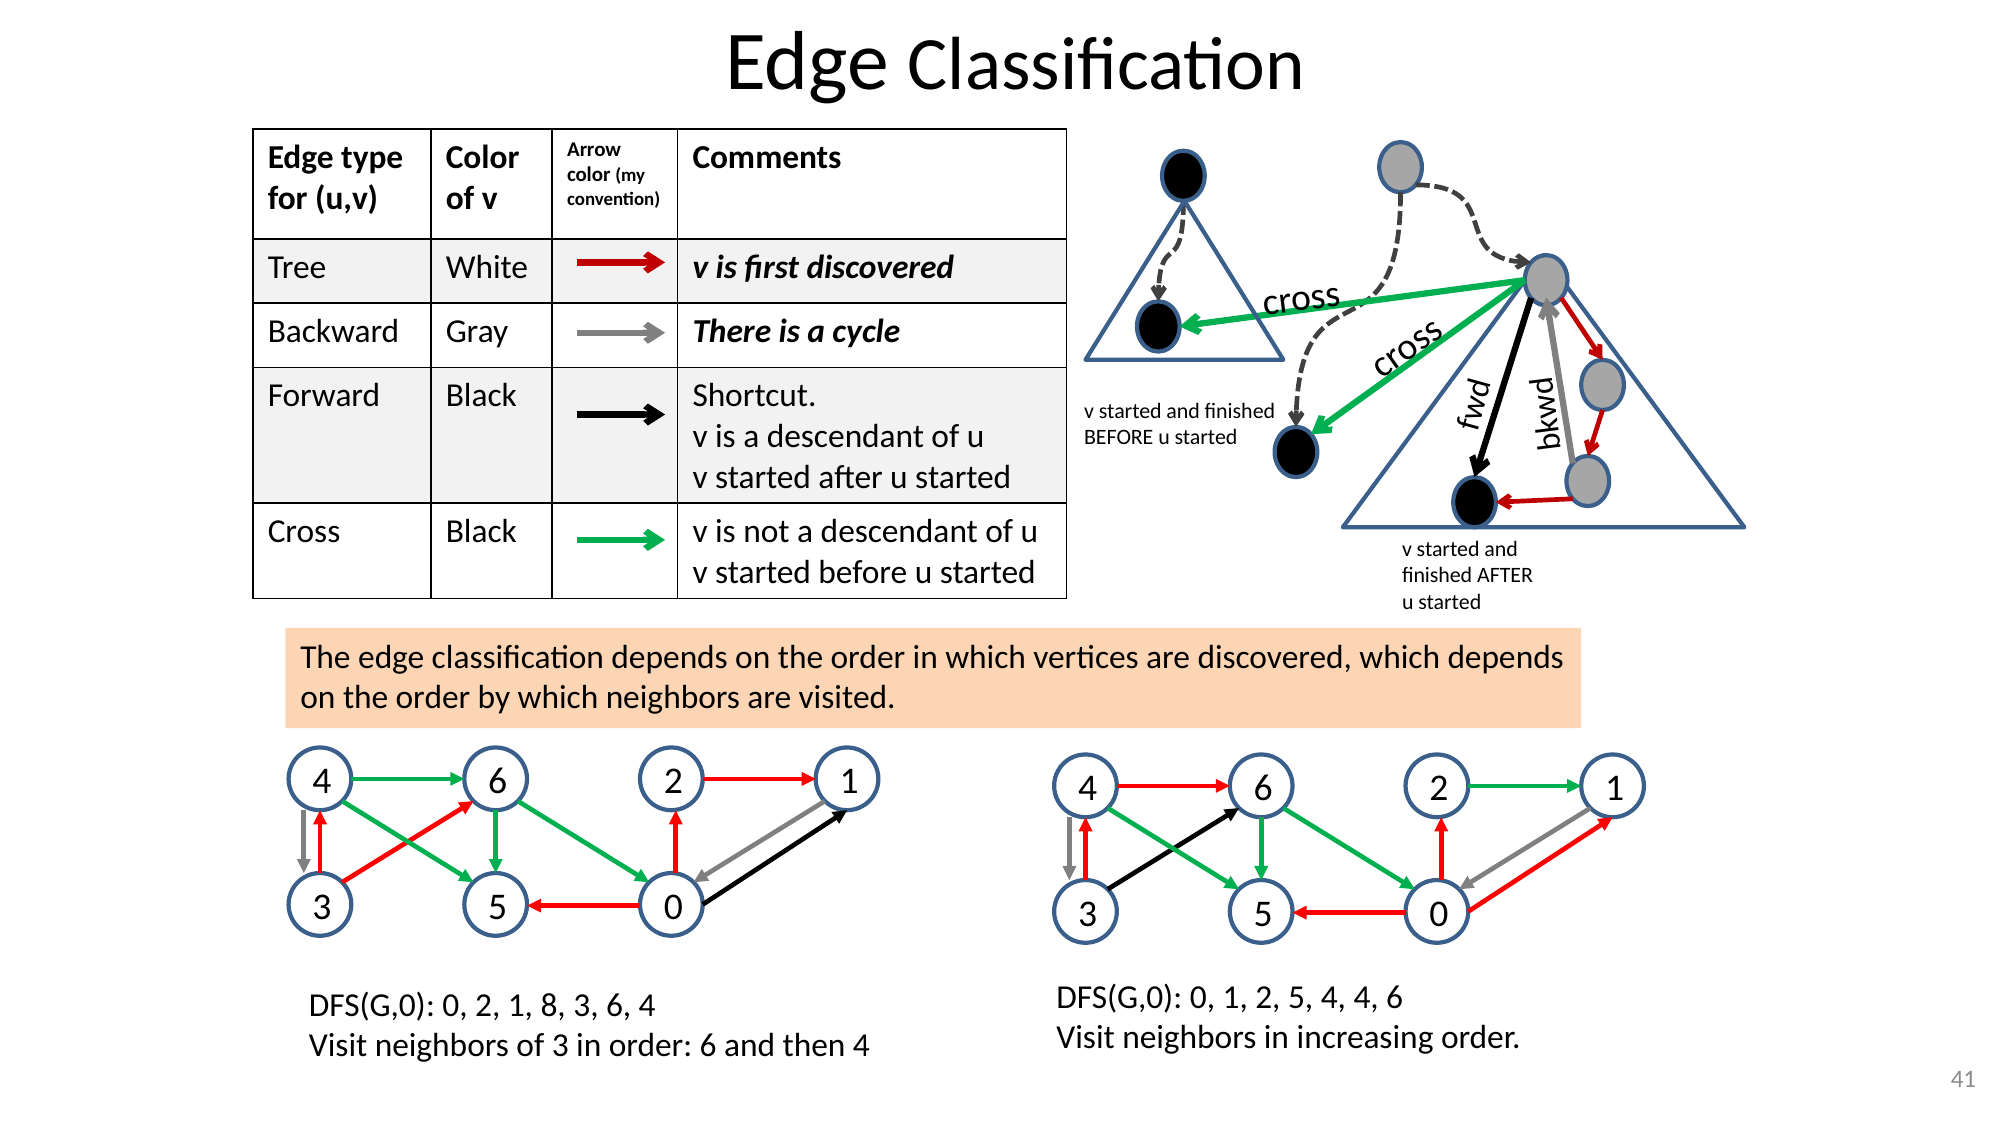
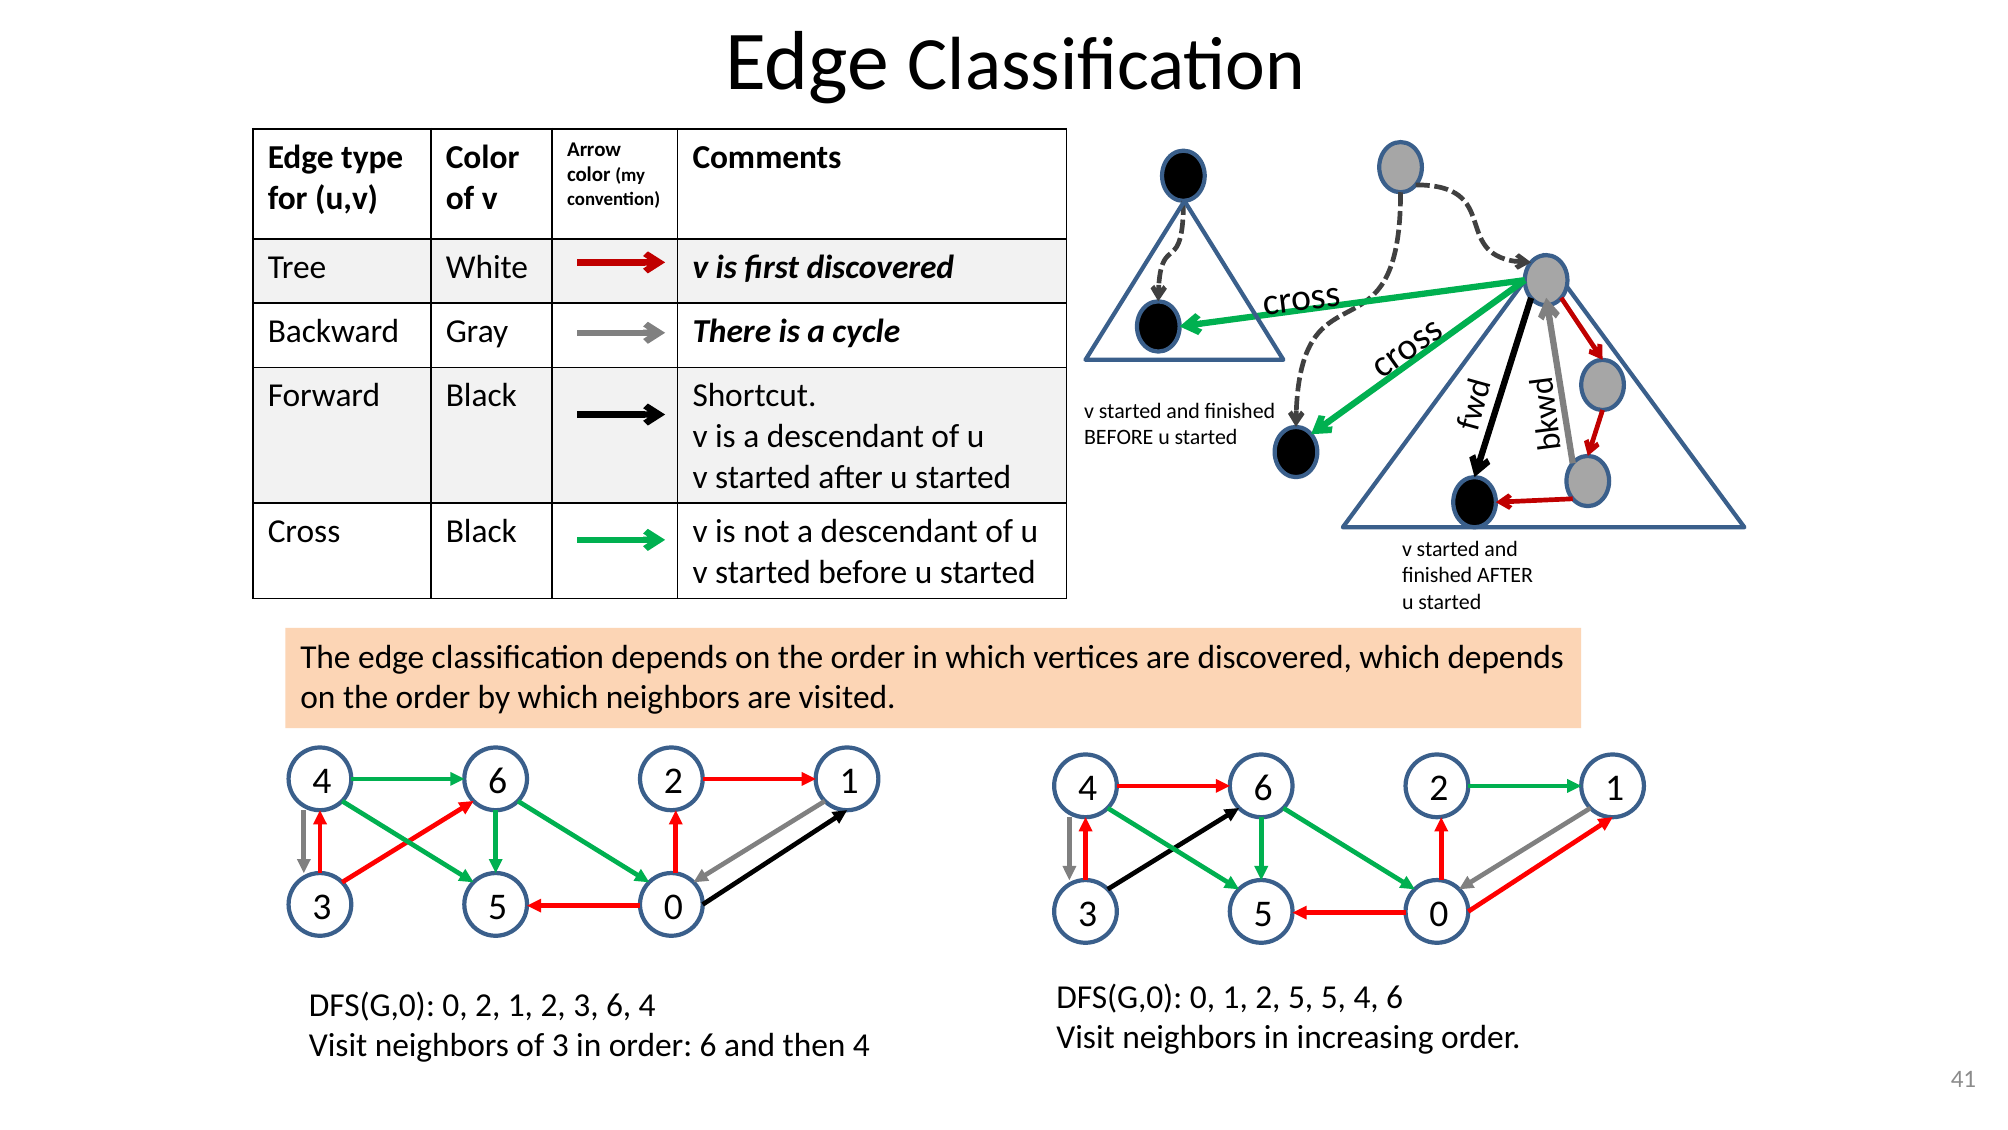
5 4: 4 -> 5
2 1 8: 8 -> 2
